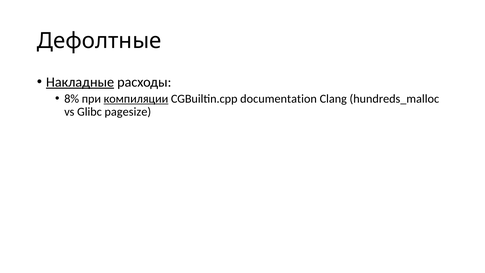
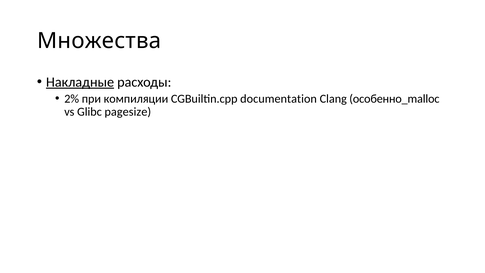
Дефолтные: Дефолтные -> Множества
8%: 8% -> 2%
компиляции underline: present -> none
hundreds_malloc: hundreds_malloc -> особенно_malloc
